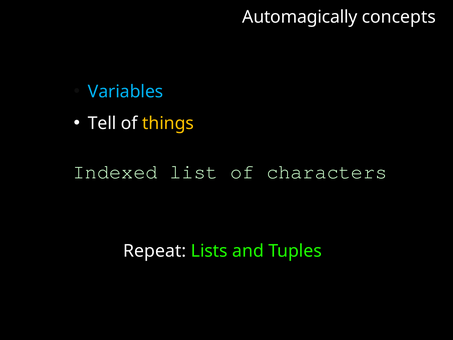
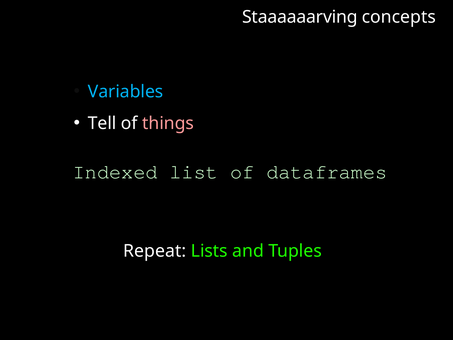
Automagically: Automagically -> Staaaaaarving
things colour: yellow -> pink
characters: characters -> dataframes
